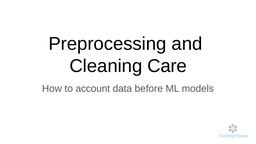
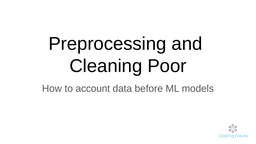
Care: Care -> Poor
